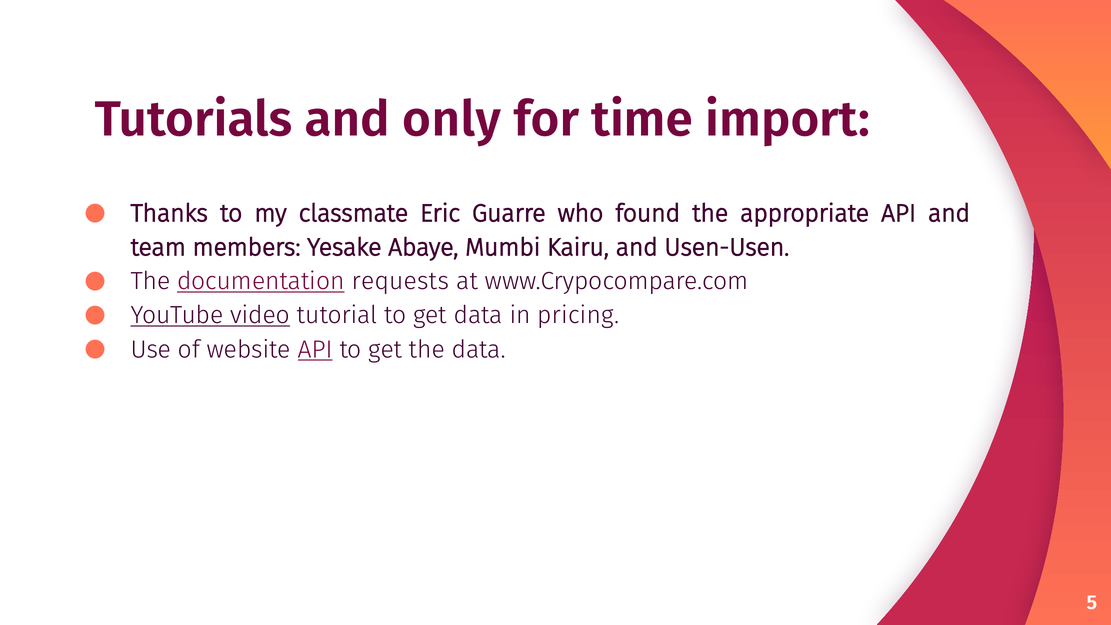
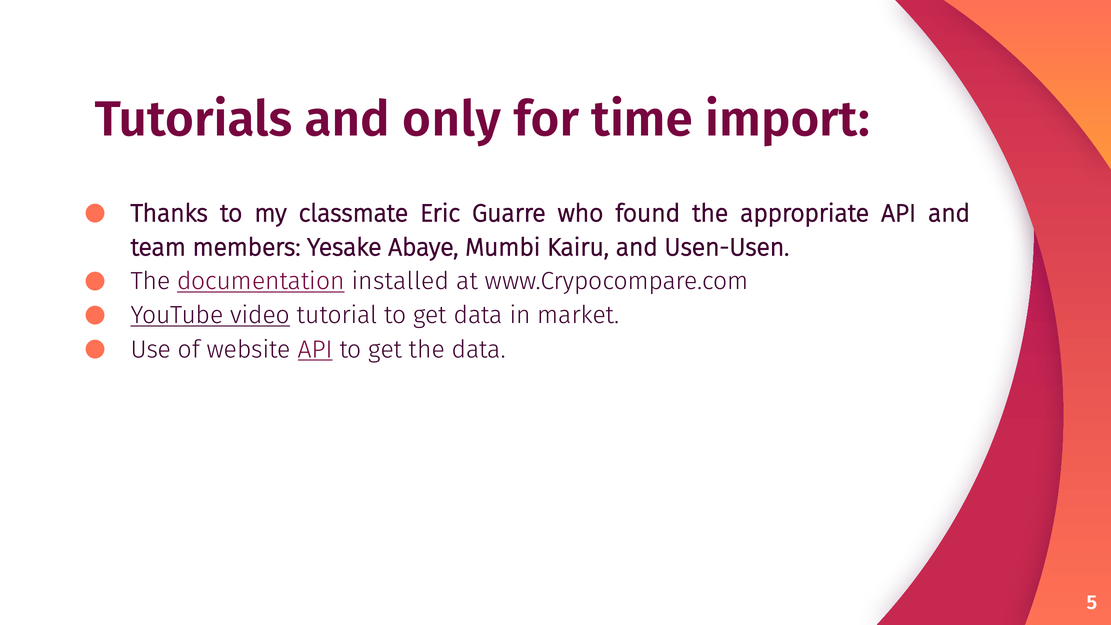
requests: requests -> installed
pricing: pricing -> market
